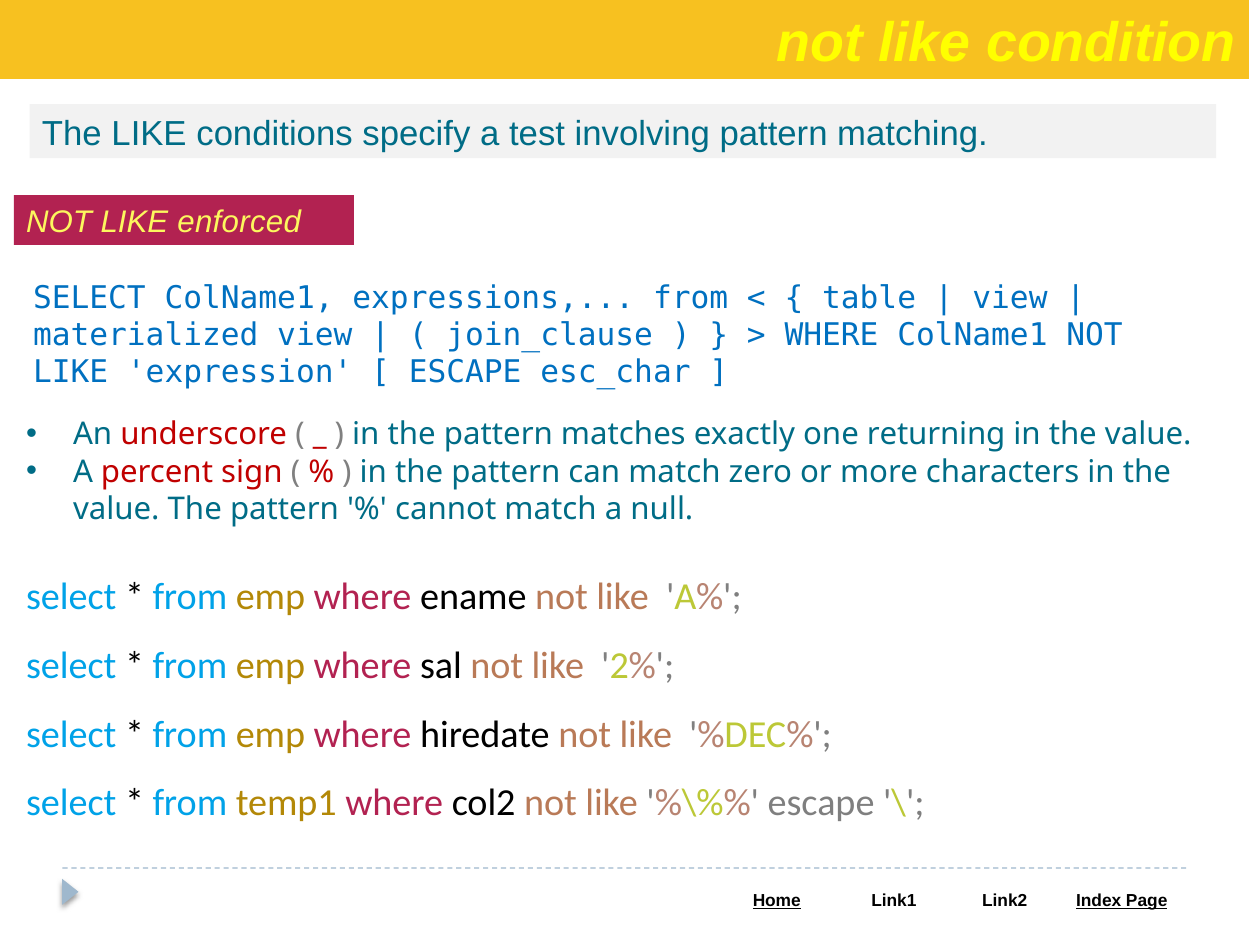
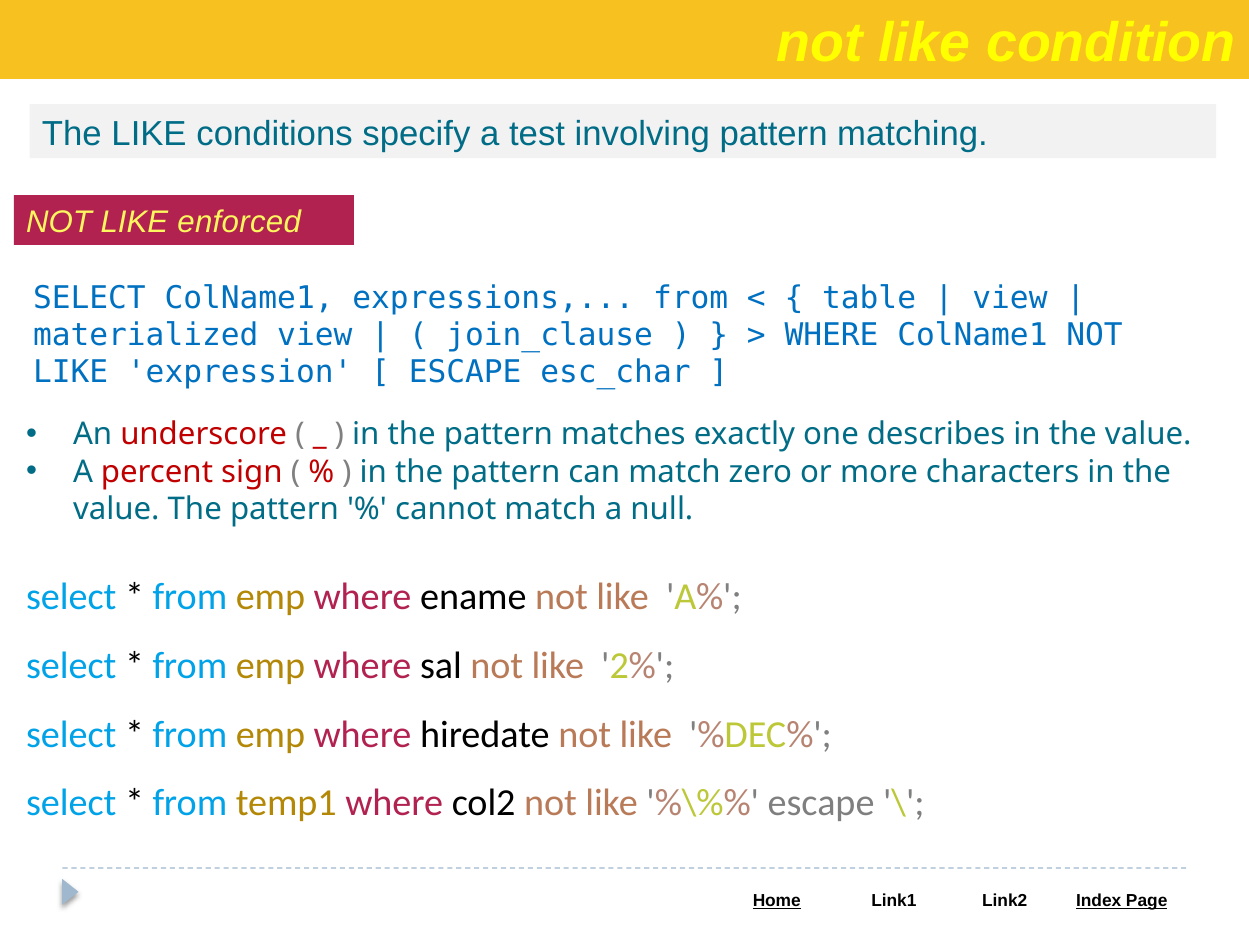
returning: returning -> describes
